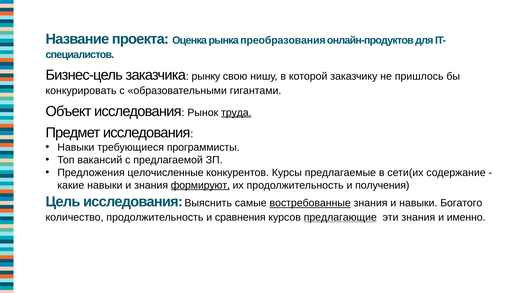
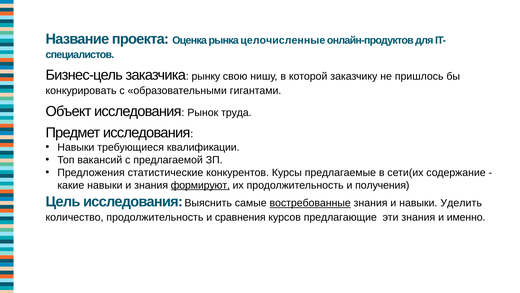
преобразования: преобразования -> целочисленные
труда underline: present -> none
программисты: программисты -> квалификации
целочисленные: целочисленные -> статистические
Богатого: Богатого -> Уделить
предлагающие underline: present -> none
